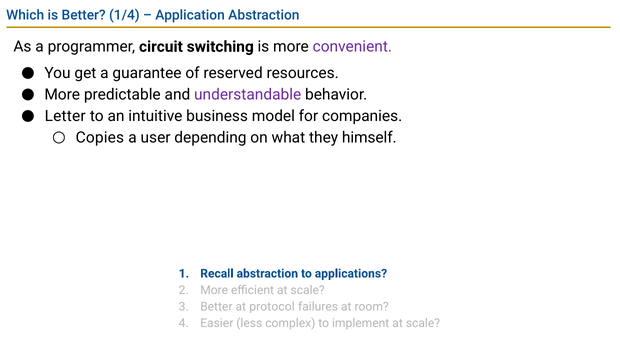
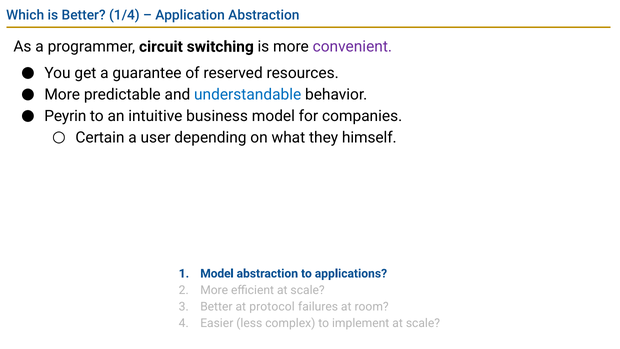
understandable colour: purple -> blue
Letter: Letter -> Peyrin
Copies: Copies -> Certain
Recall at (217, 273): Recall -> Model
